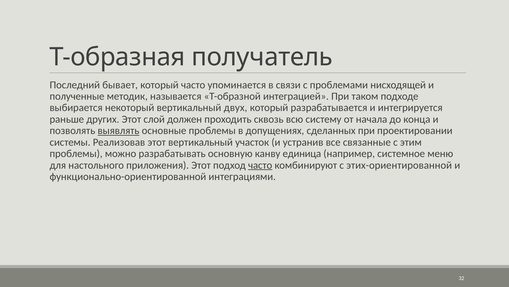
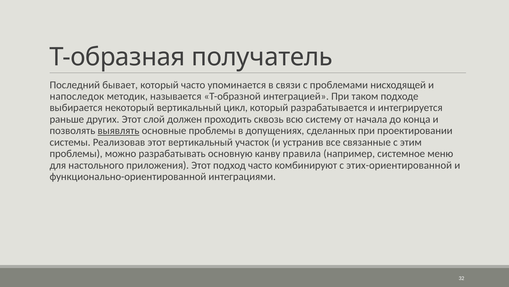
полученные: полученные -> напоследок
двух: двух -> цикл
единица: единица -> правила
часто at (260, 165) underline: present -> none
